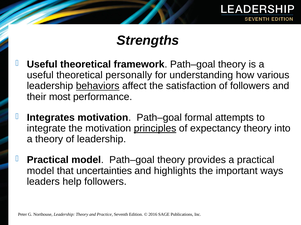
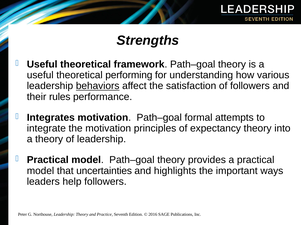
personally: personally -> performing
most: most -> rules
principles underline: present -> none
